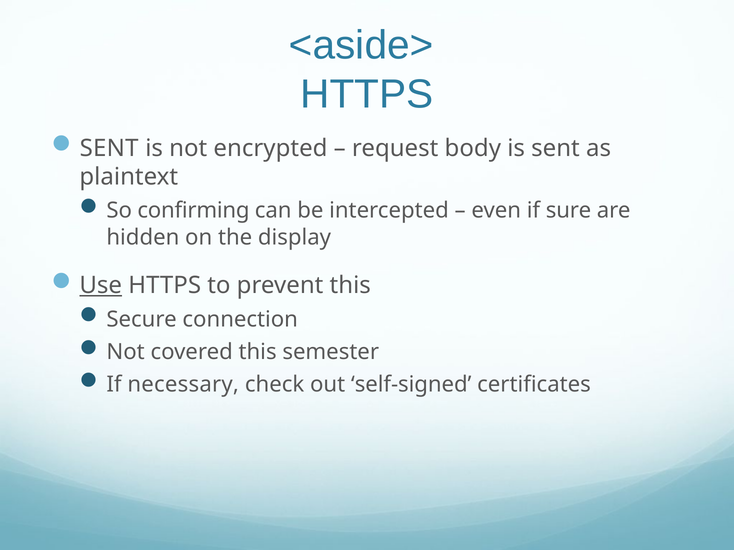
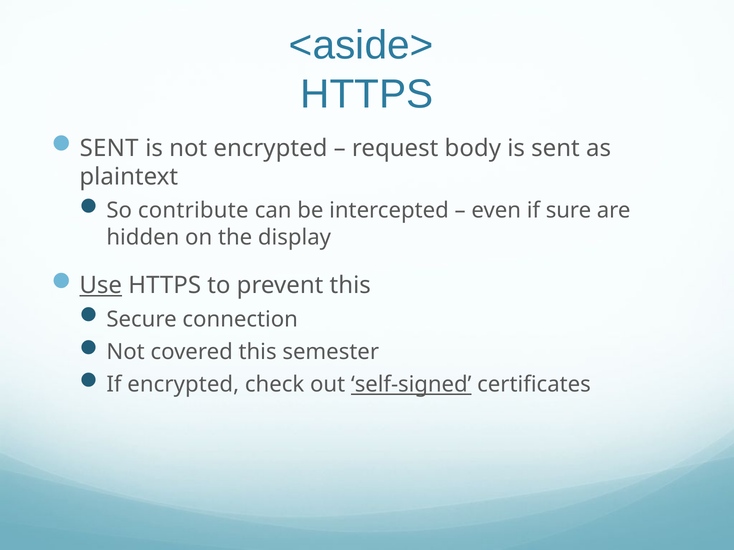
confirming: confirming -> contribute
If necessary: necessary -> encrypted
self-signed underline: none -> present
